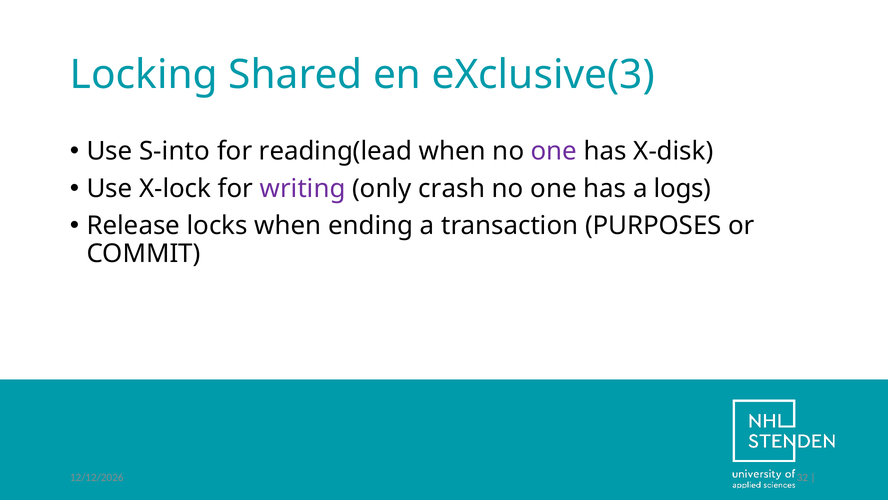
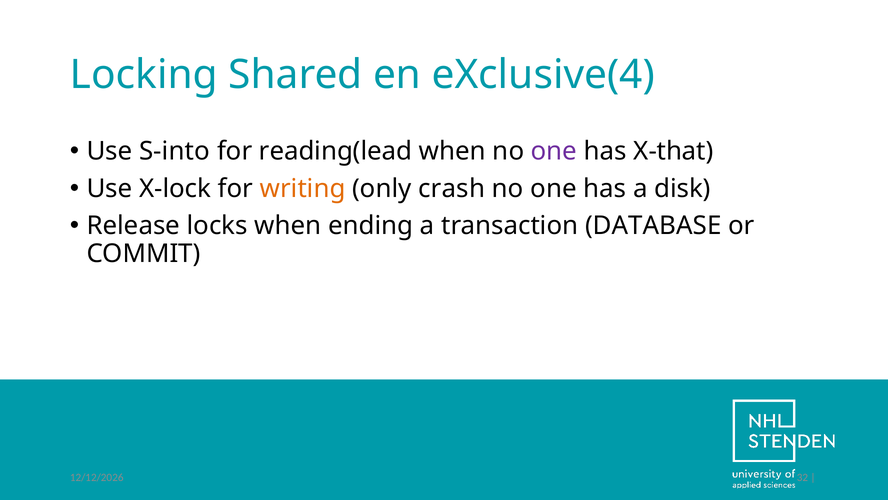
eXclusive(3: eXclusive(3 -> eXclusive(4
X-disk: X-disk -> X-that
writing colour: purple -> orange
logs: logs -> disk
PURPOSES: PURPOSES -> DATABASE
